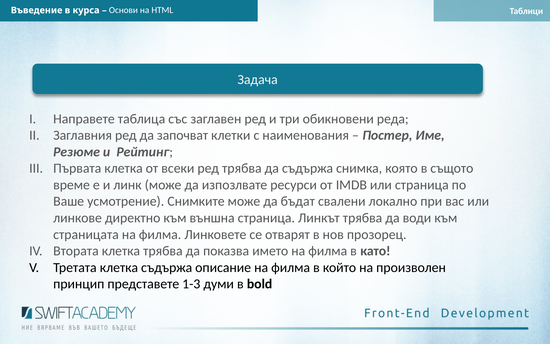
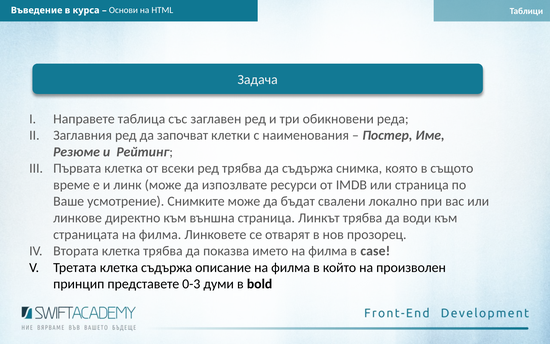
като: като -> case
1-3: 1-3 -> 0-3
